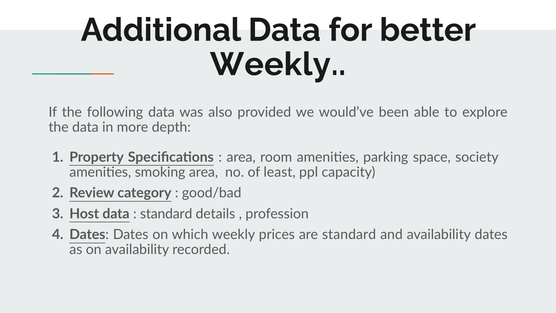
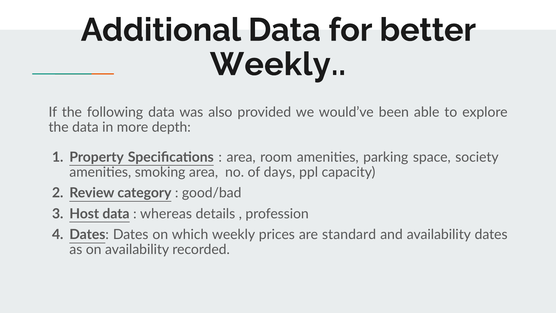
least: least -> days
standard at (166, 214): standard -> whereas
